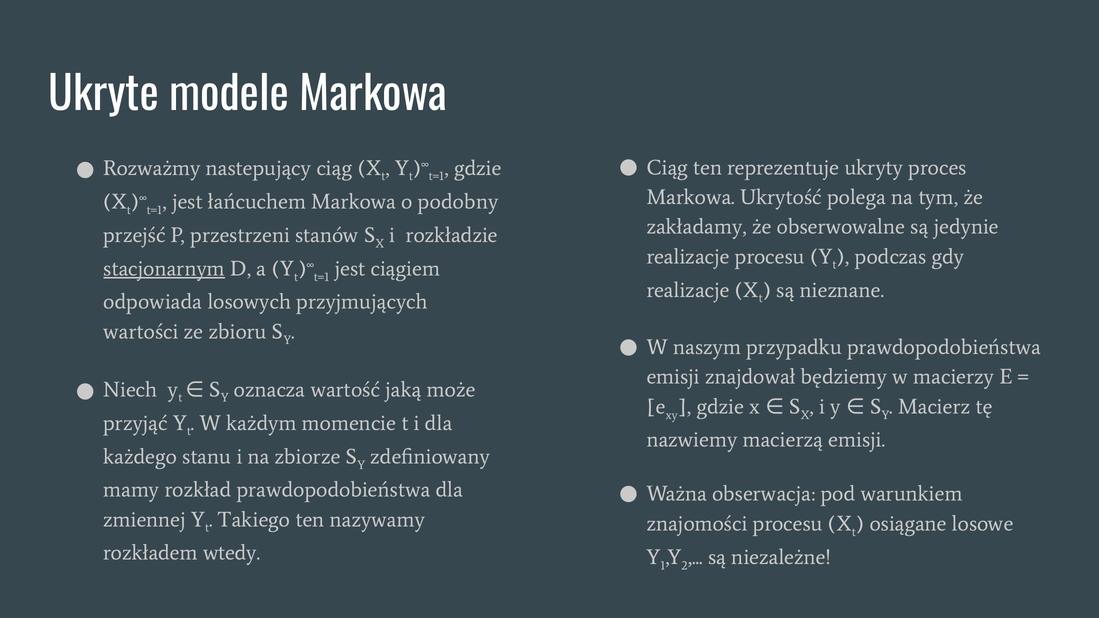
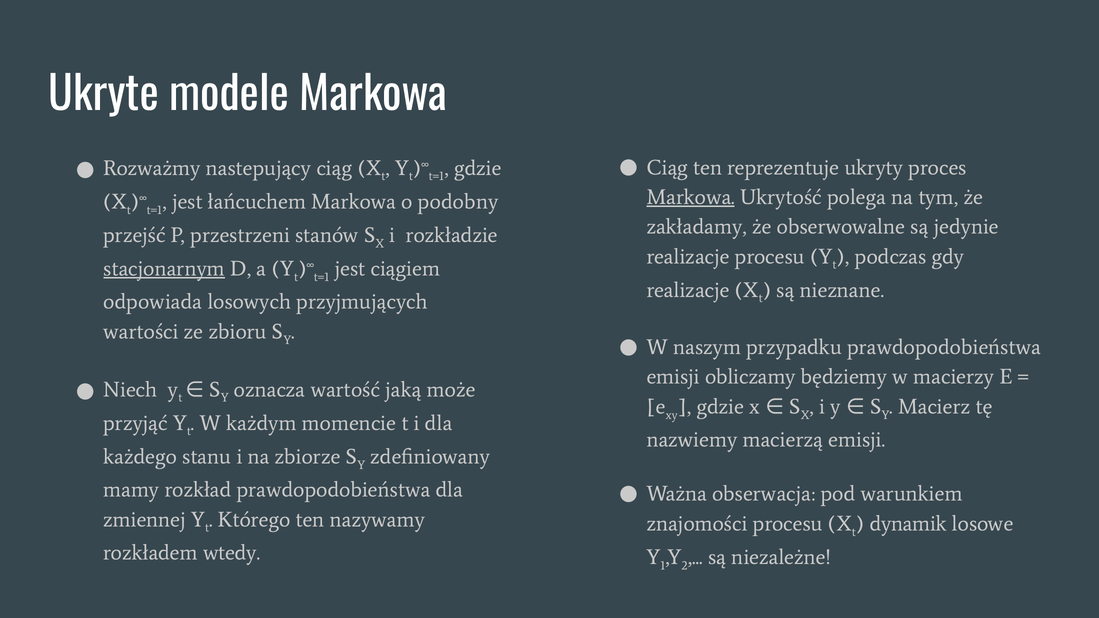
Markowa at (691, 197) underline: none -> present
znajdował: znajdował -> obliczamy
Takiego: Takiego -> Którego
osiągane: osiągane -> dynamik
